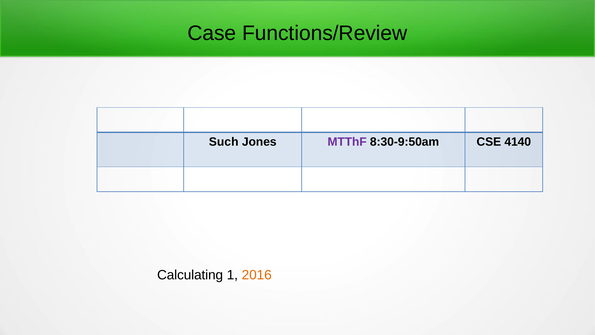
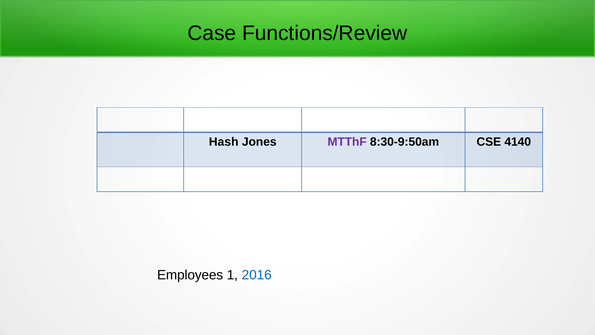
Such: Such -> Hash
Calculating: Calculating -> Employees
2016 colour: orange -> blue
